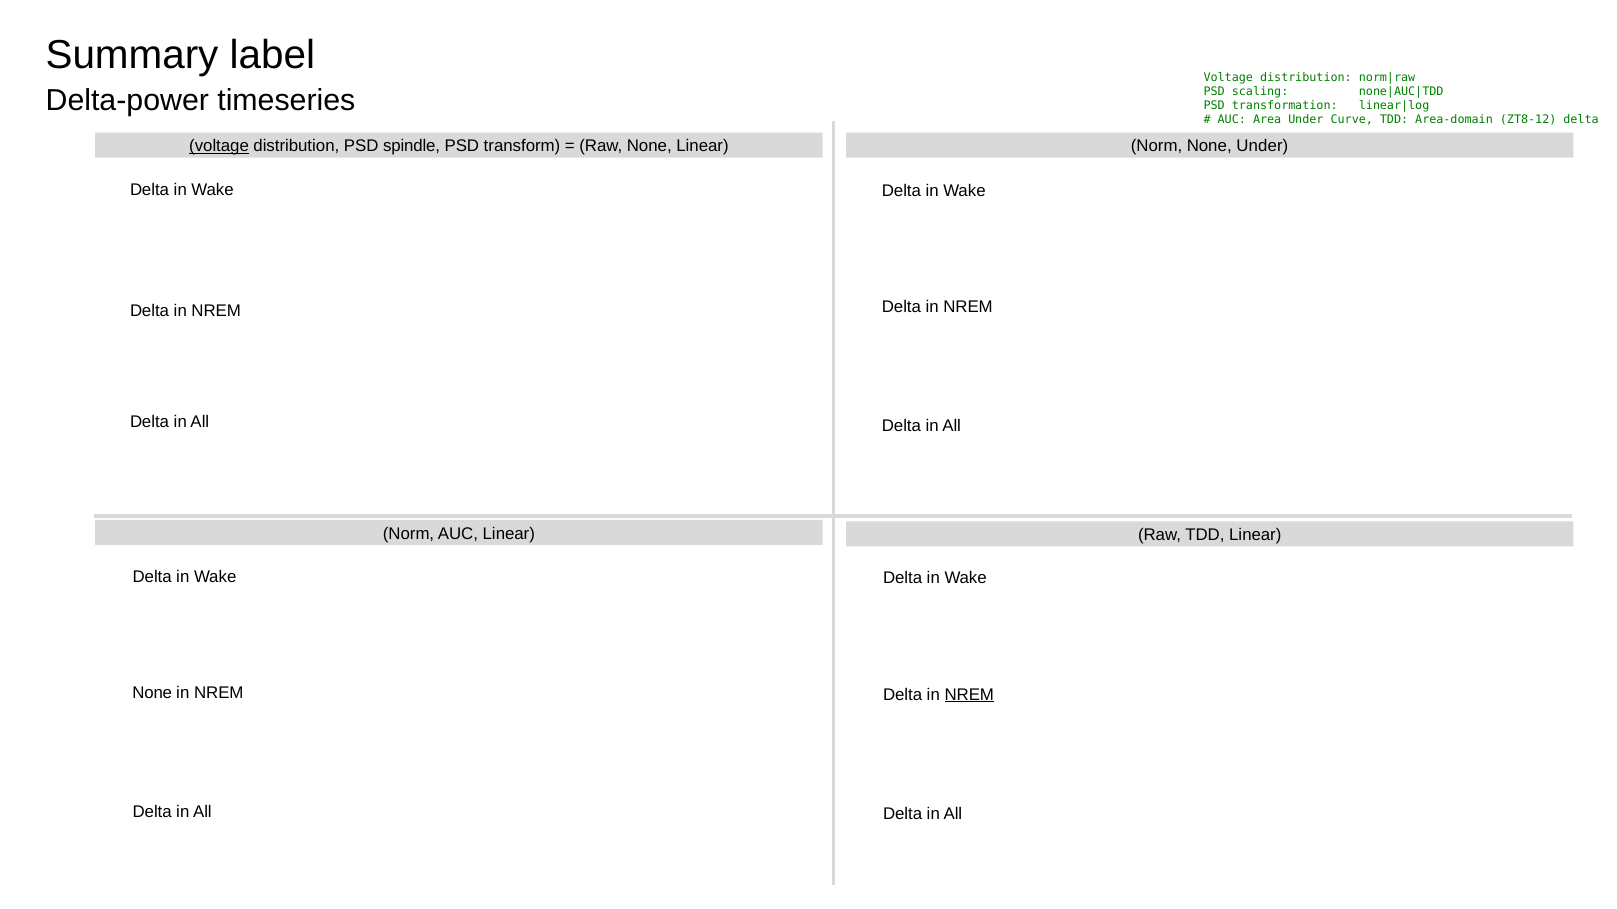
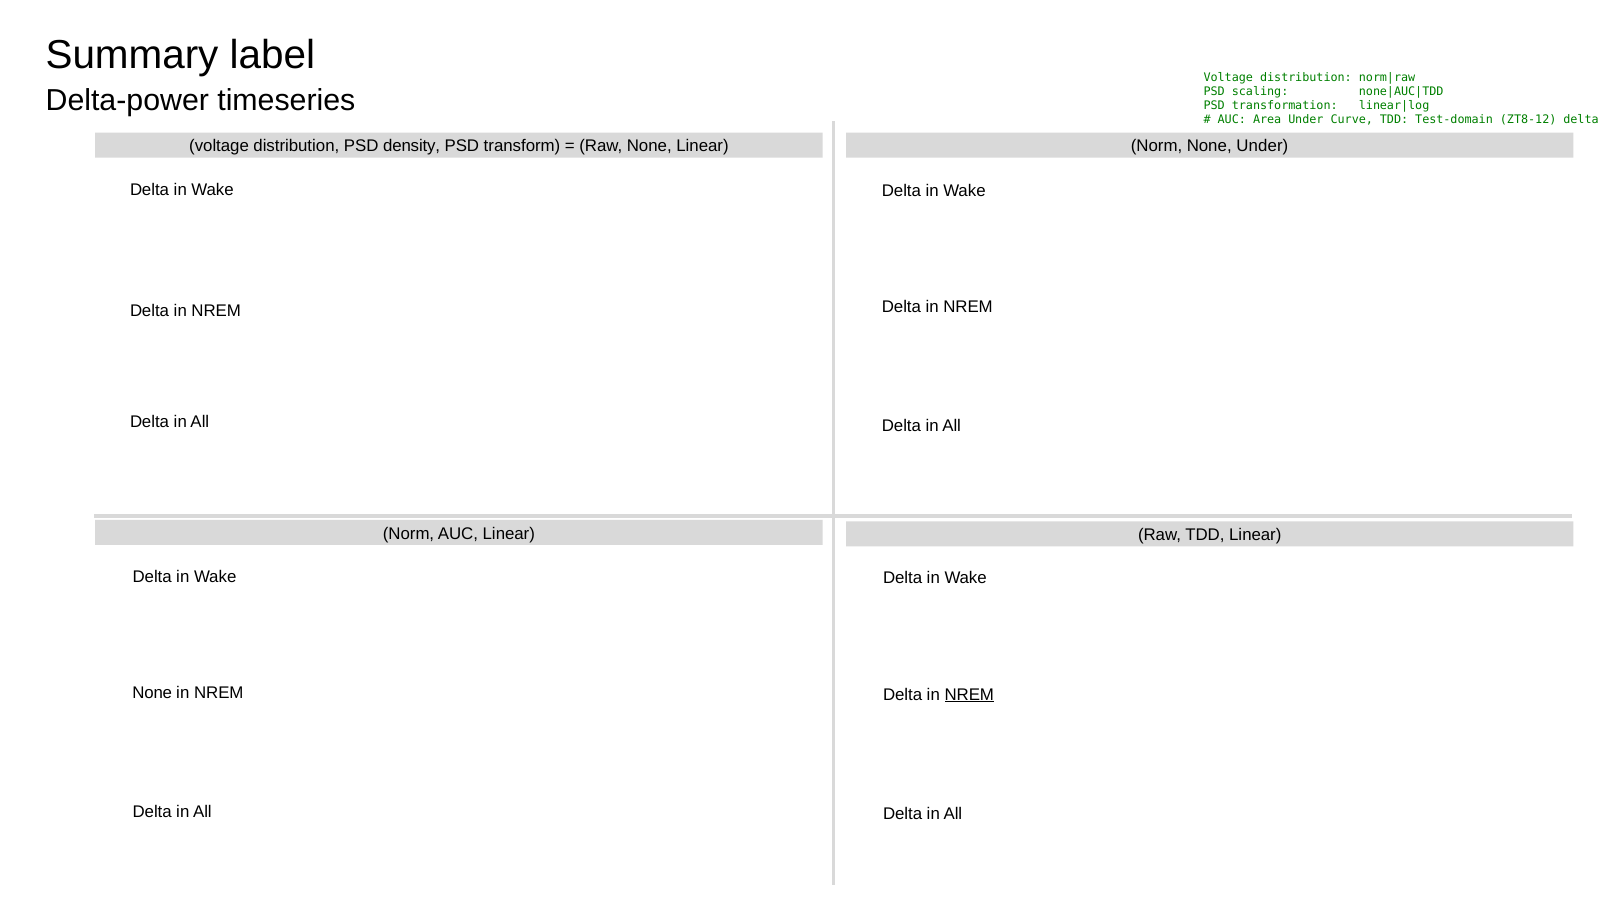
Area-domain: Area-domain -> Test-domain
voltage at (219, 146) underline: present -> none
spindle: spindle -> density
